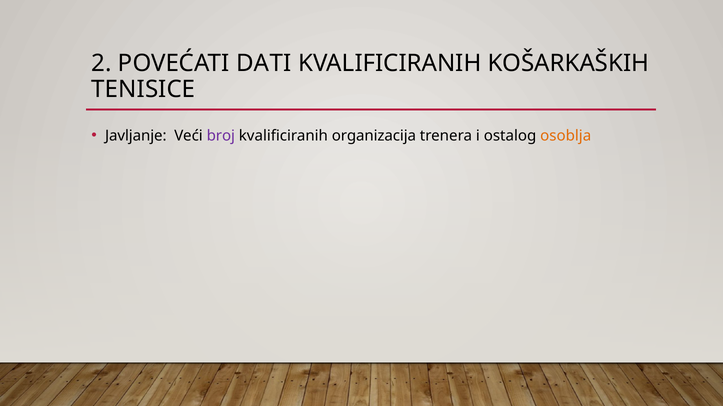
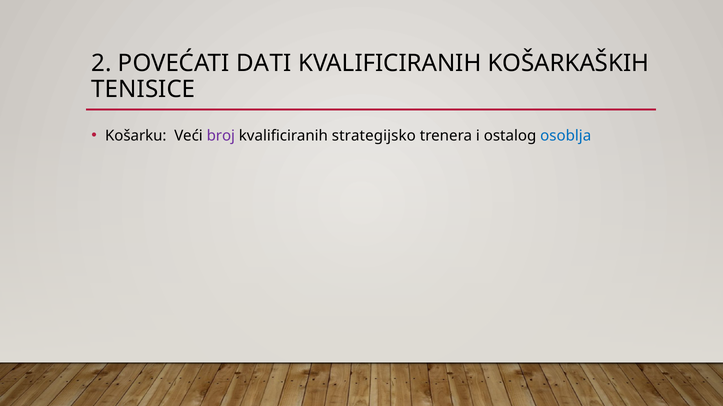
Javljanje: Javljanje -> Košarku
organizacija: organizacija -> strategijsko
osoblja colour: orange -> blue
